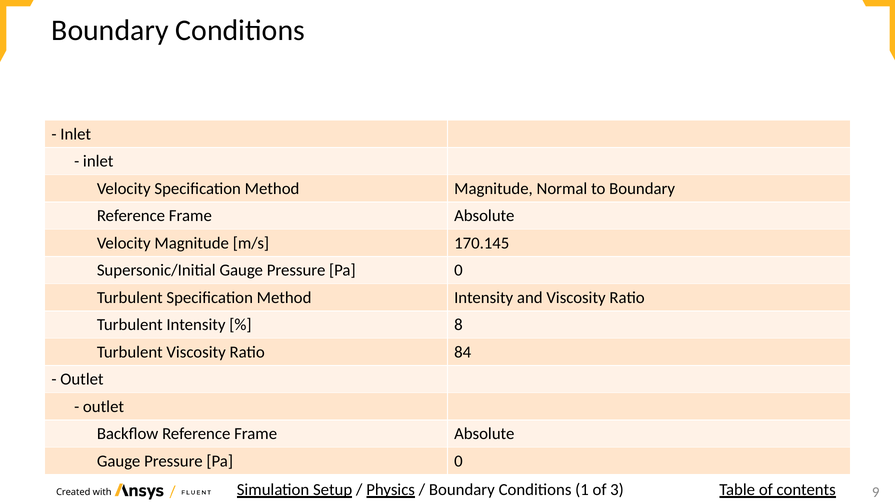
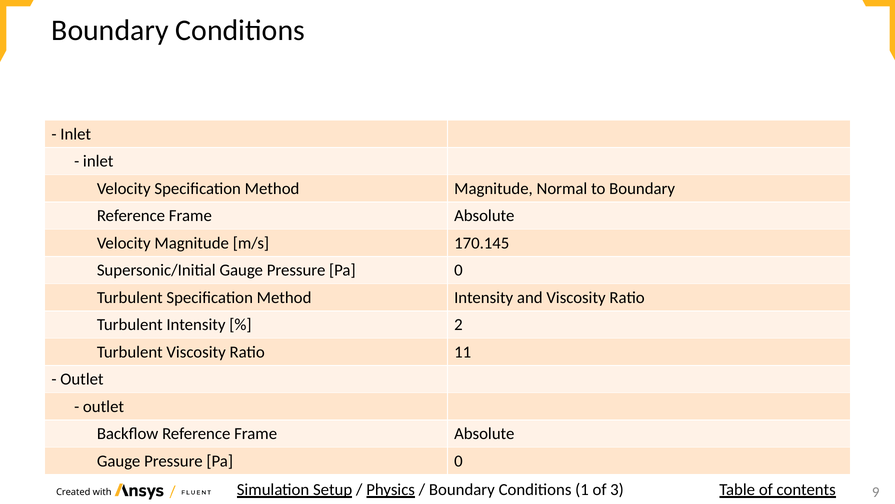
8: 8 -> 2
84: 84 -> 11
